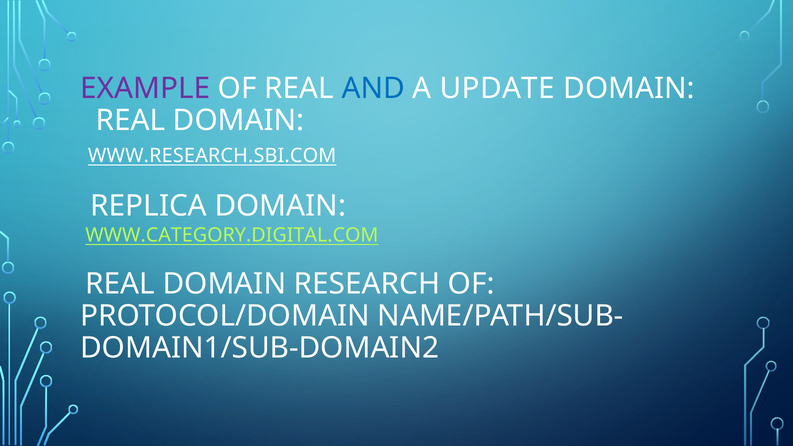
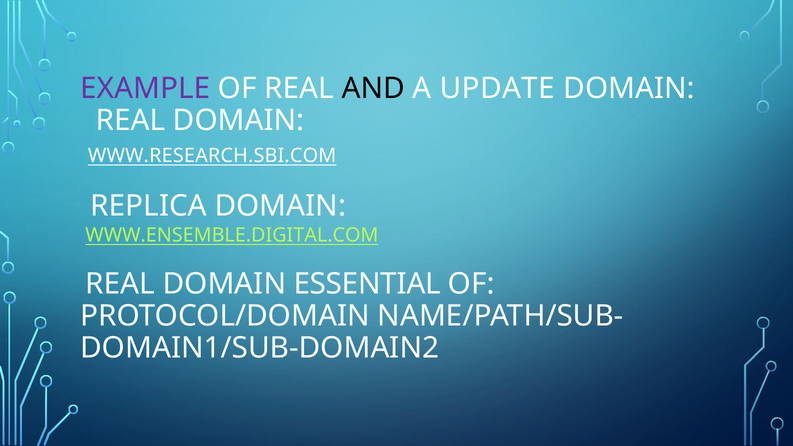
AND colour: blue -> black
WWW.CATEGORY.DIGITAL.COM: WWW.CATEGORY.DIGITAL.COM -> WWW.ENSEMBLE.DIGITAL.COM
RESEARCH: RESEARCH -> ESSENTIAL
